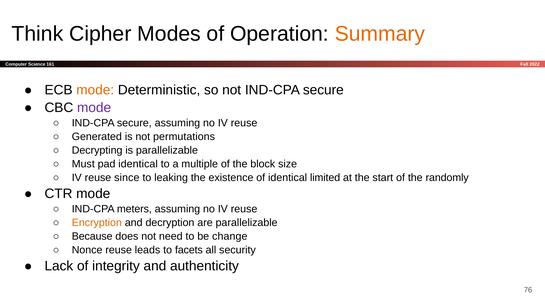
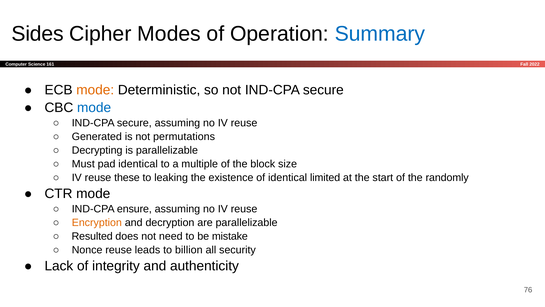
Think: Think -> Sides
Summary colour: orange -> blue
mode at (94, 107) colour: purple -> blue
since: since -> these
meters: meters -> ensure
Because: Because -> Resulted
change: change -> mistake
facets: facets -> billion
